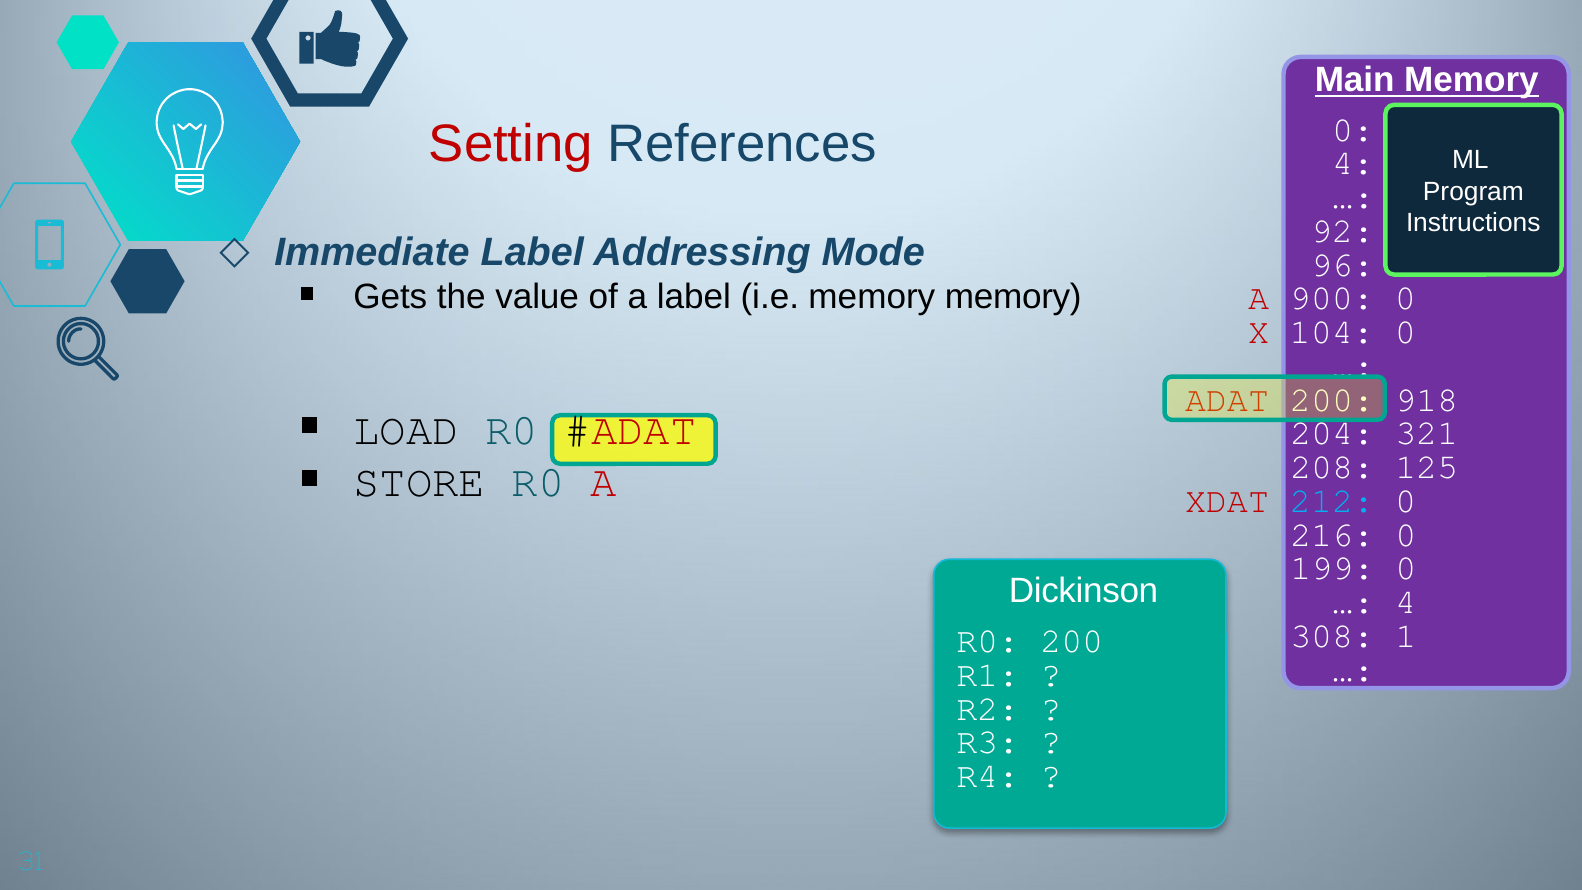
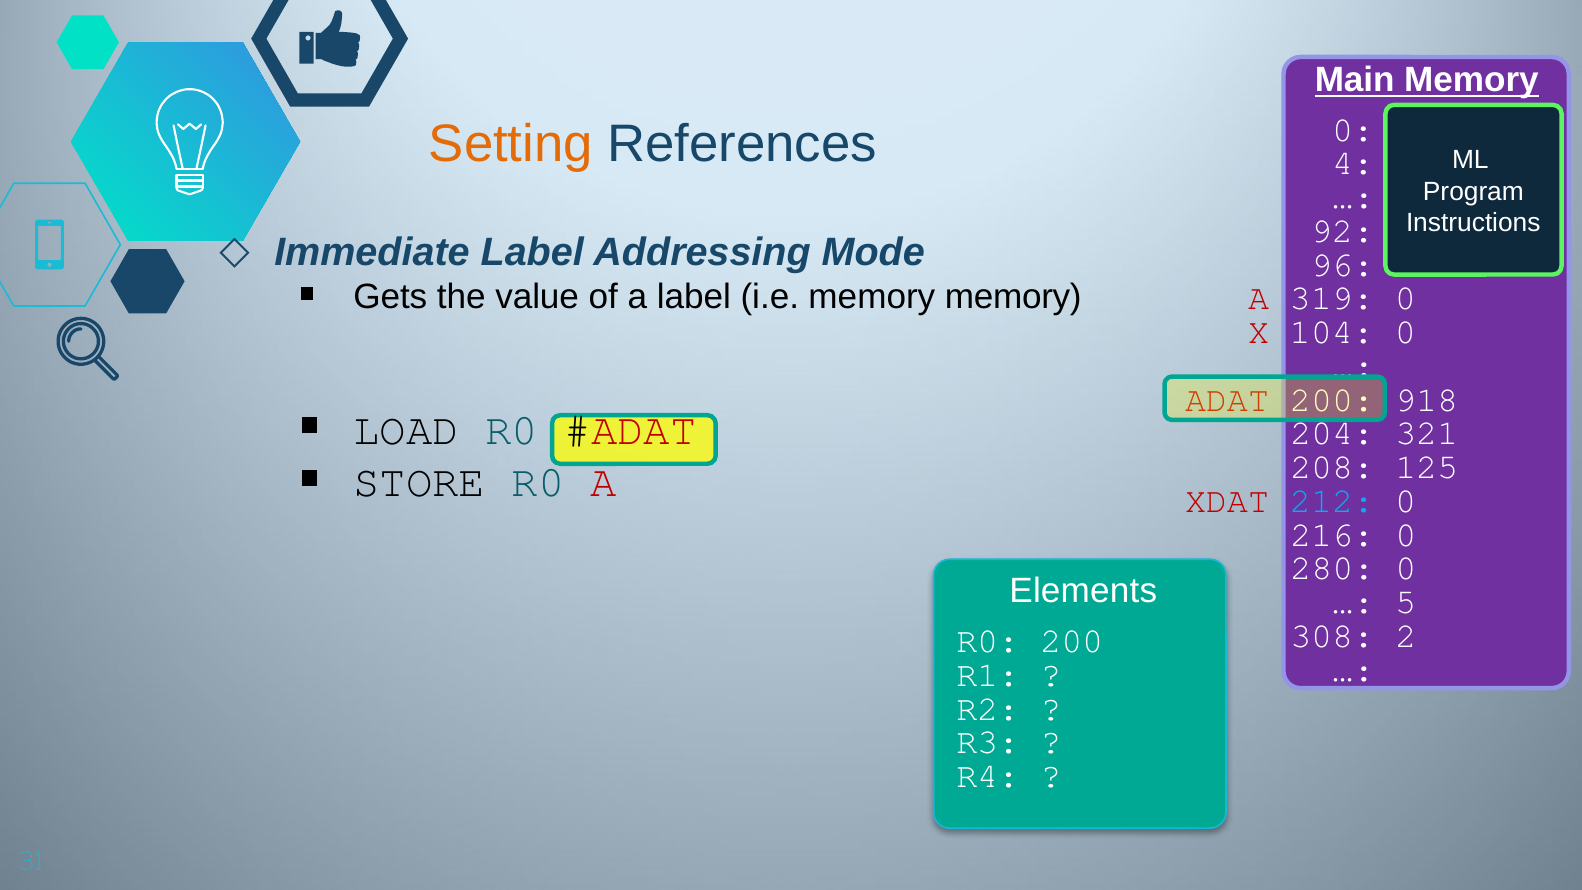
Setting colour: red -> orange
900: 900 -> 319
199: 199 -> 280
Dickinson: Dickinson -> Elements
4 at (1406, 602): 4 -> 5
1: 1 -> 2
